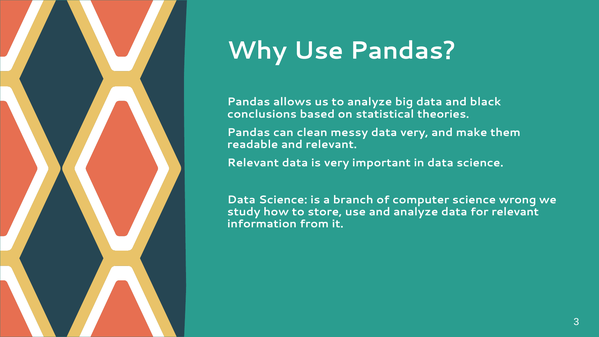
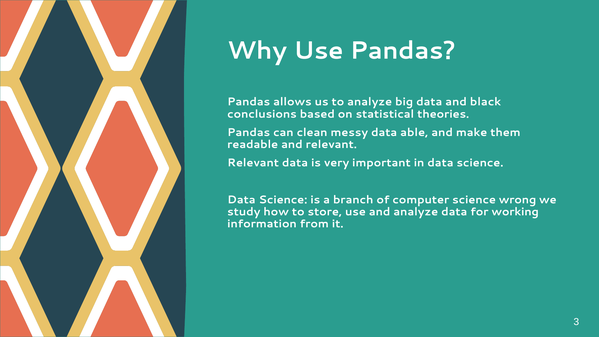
data very: very -> able
for relevant: relevant -> working
